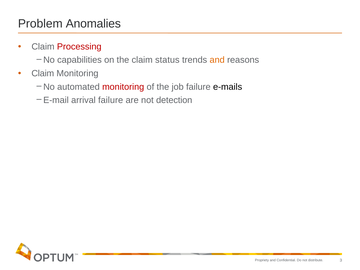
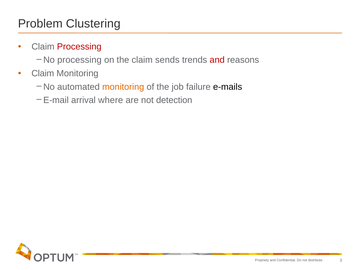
Anomalies: Anomalies -> Clustering
No capabilities: capabilities -> processing
status: status -> sends
and at (217, 60) colour: orange -> red
monitoring at (123, 87) colour: red -> orange
arrival failure: failure -> where
